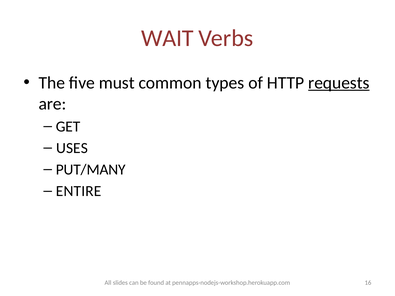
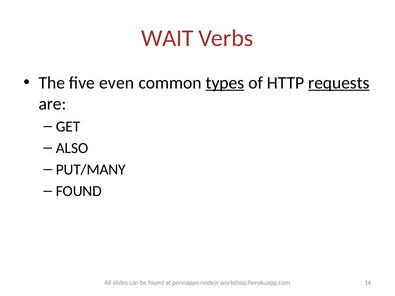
must: must -> even
types underline: none -> present
USES: USES -> ALSO
ENTIRE at (79, 191): ENTIRE -> FOUND
